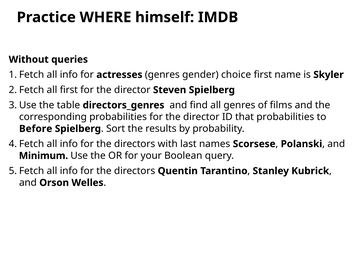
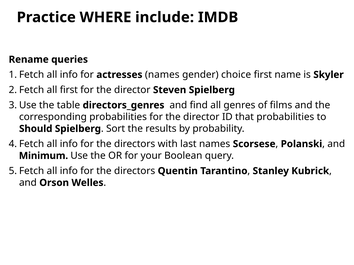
himself: himself -> include
Without: Without -> Rename
actresses genres: genres -> names
Before: Before -> Should
